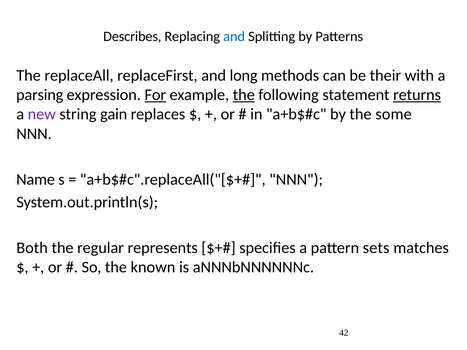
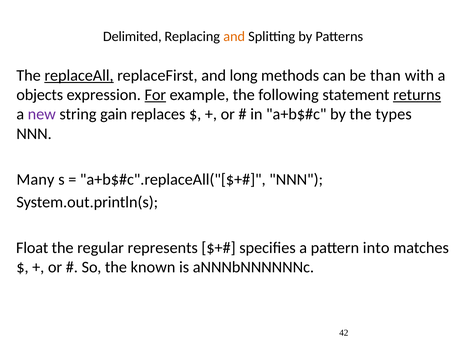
Describes: Describes -> Delimited
and at (234, 37) colour: blue -> orange
replaceAll underline: none -> present
their: their -> than
parsing: parsing -> objects
the at (244, 95) underline: present -> none
some: some -> types
Name: Name -> Many
Both: Both -> Float
sets: sets -> into
